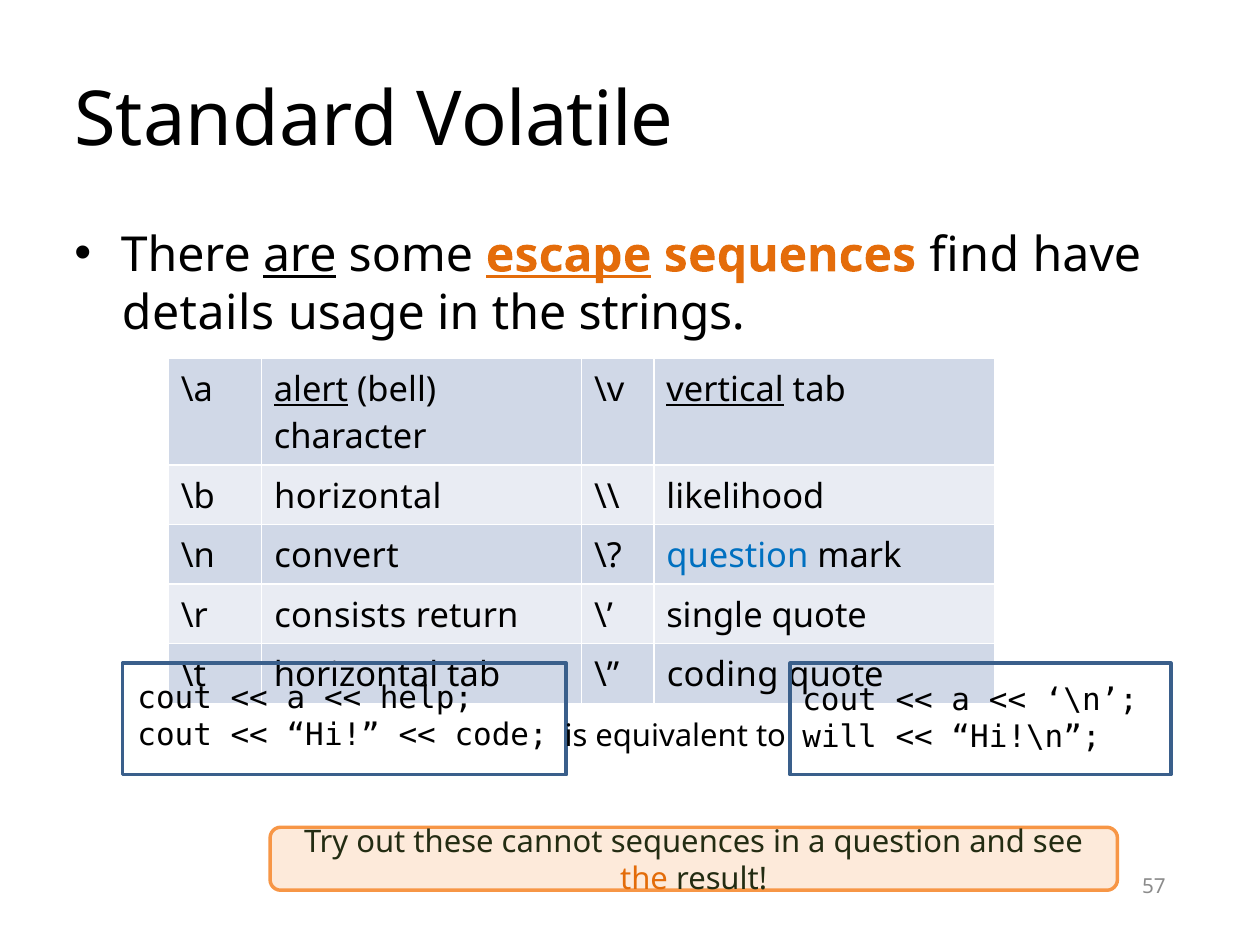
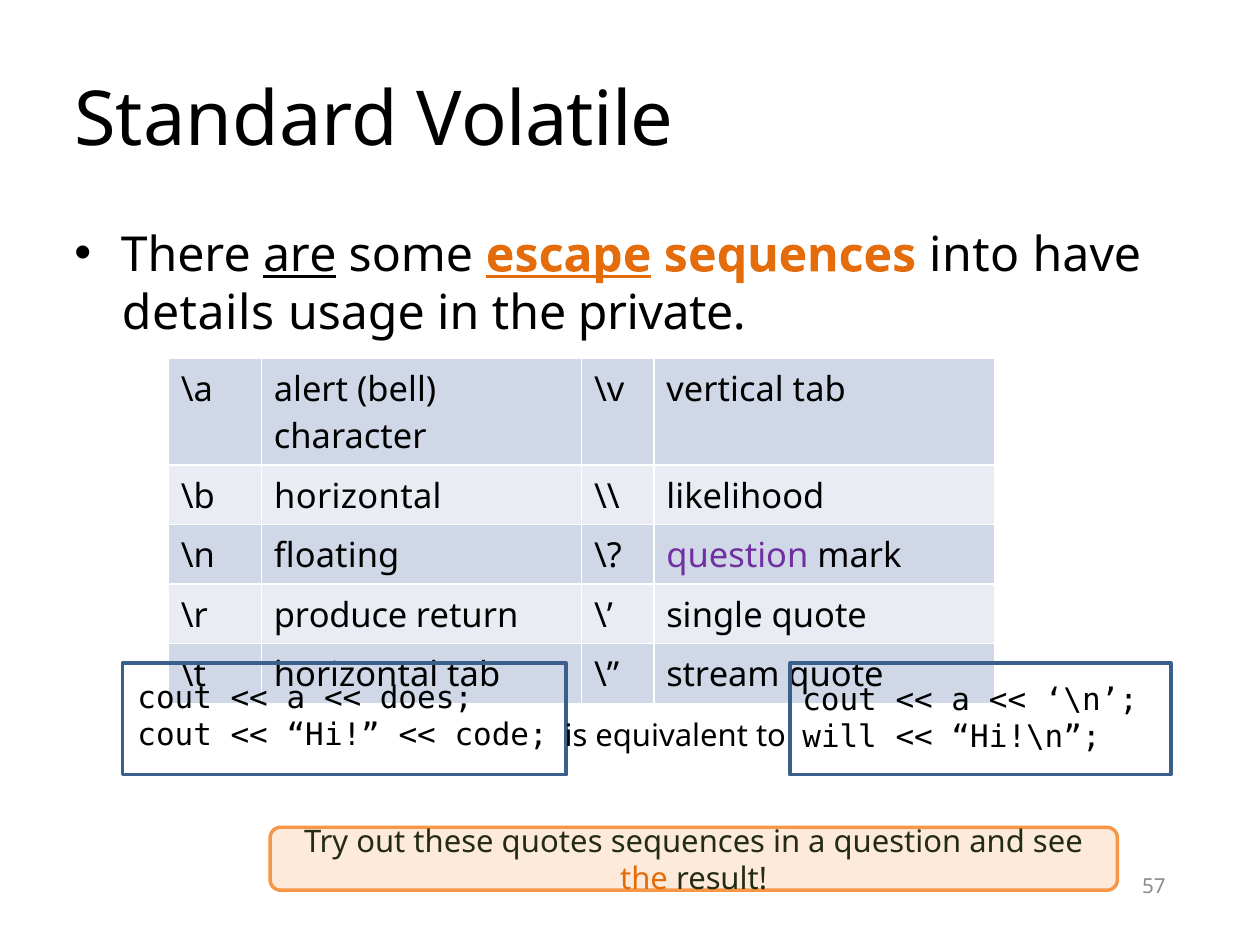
find: find -> into
strings: strings -> private
alert underline: present -> none
vertical underline: present -> none
convert: convert -> floating
question at (737, 556) colour: blue -> purple
consists: consists -> produce
coding: coding -> stream
help: help -> does
cannot: cannot -> quotes
